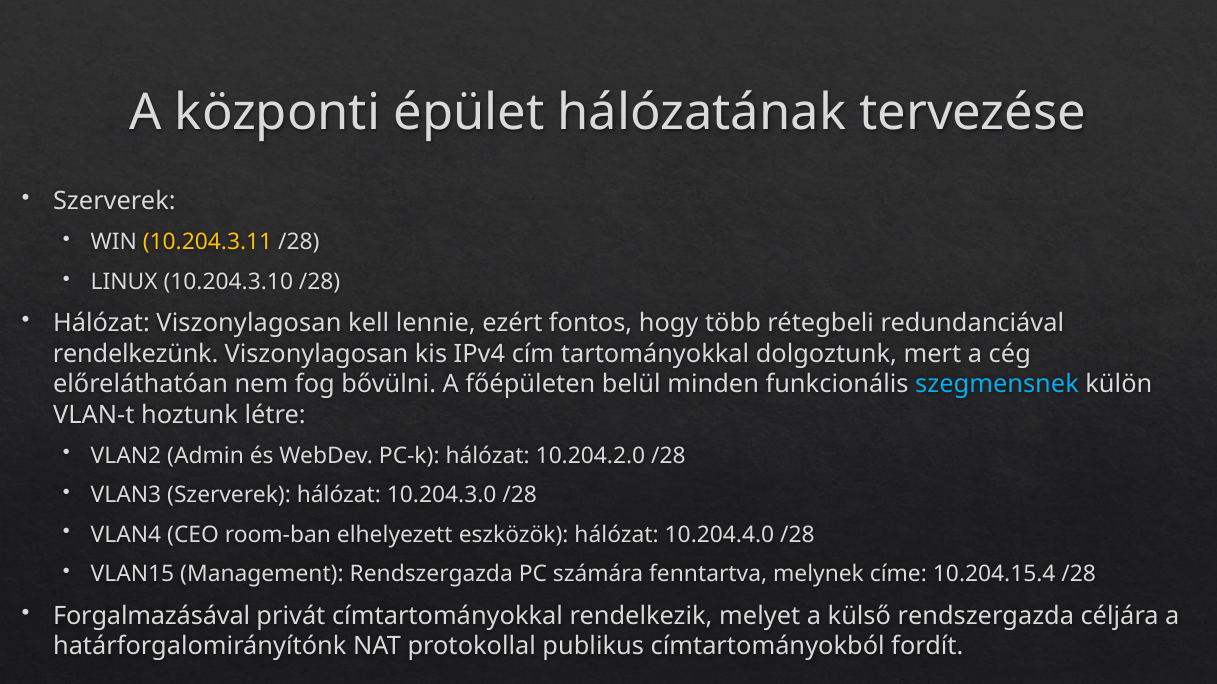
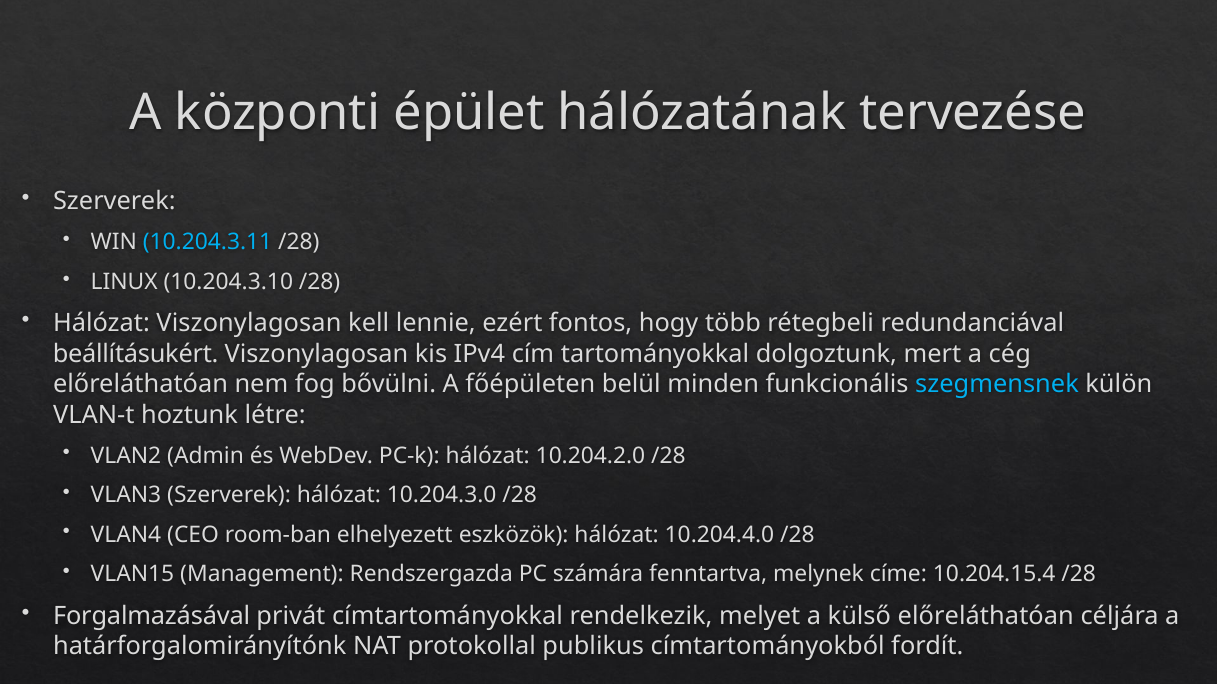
10.204.3.11 colour: yellow -> light blue
rendelkezünk: rendelkezünk -> beállításukért
külső rendszergazda: rendszergazda -> előreláthatóan
